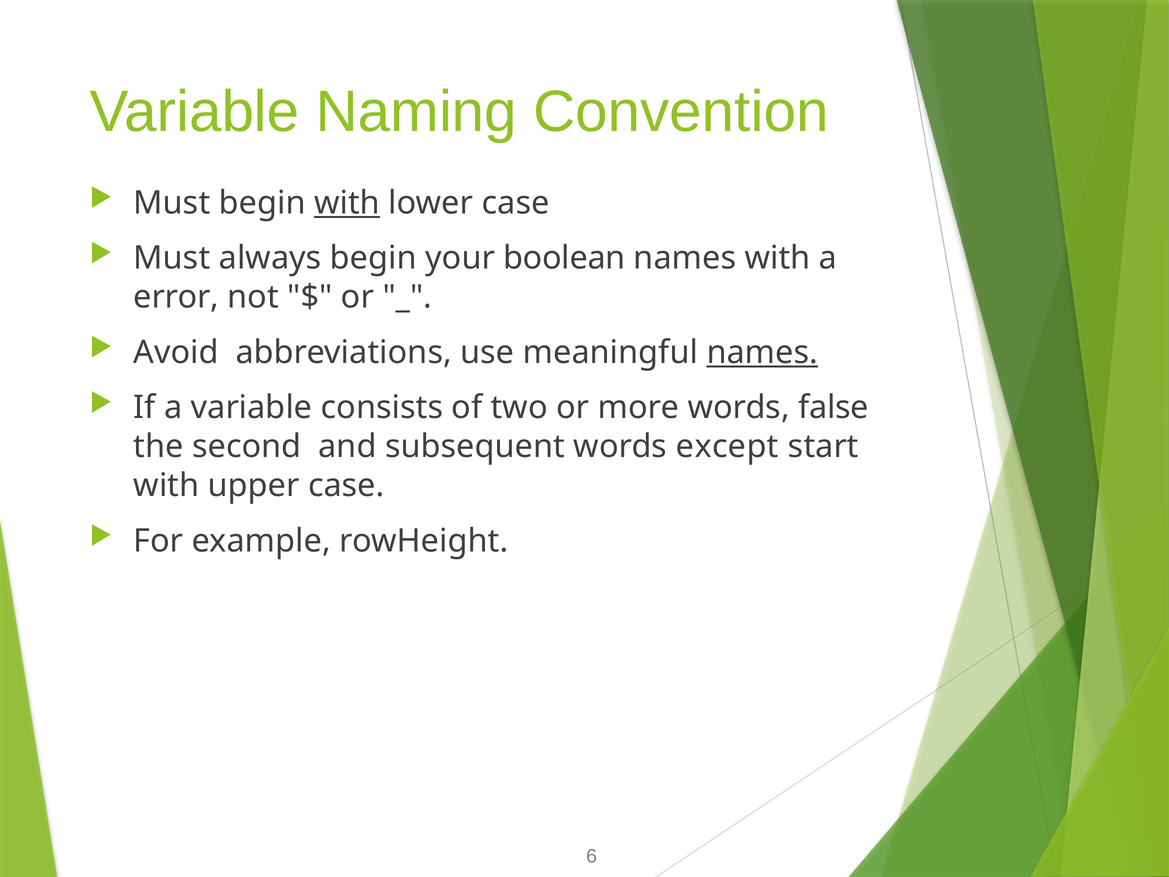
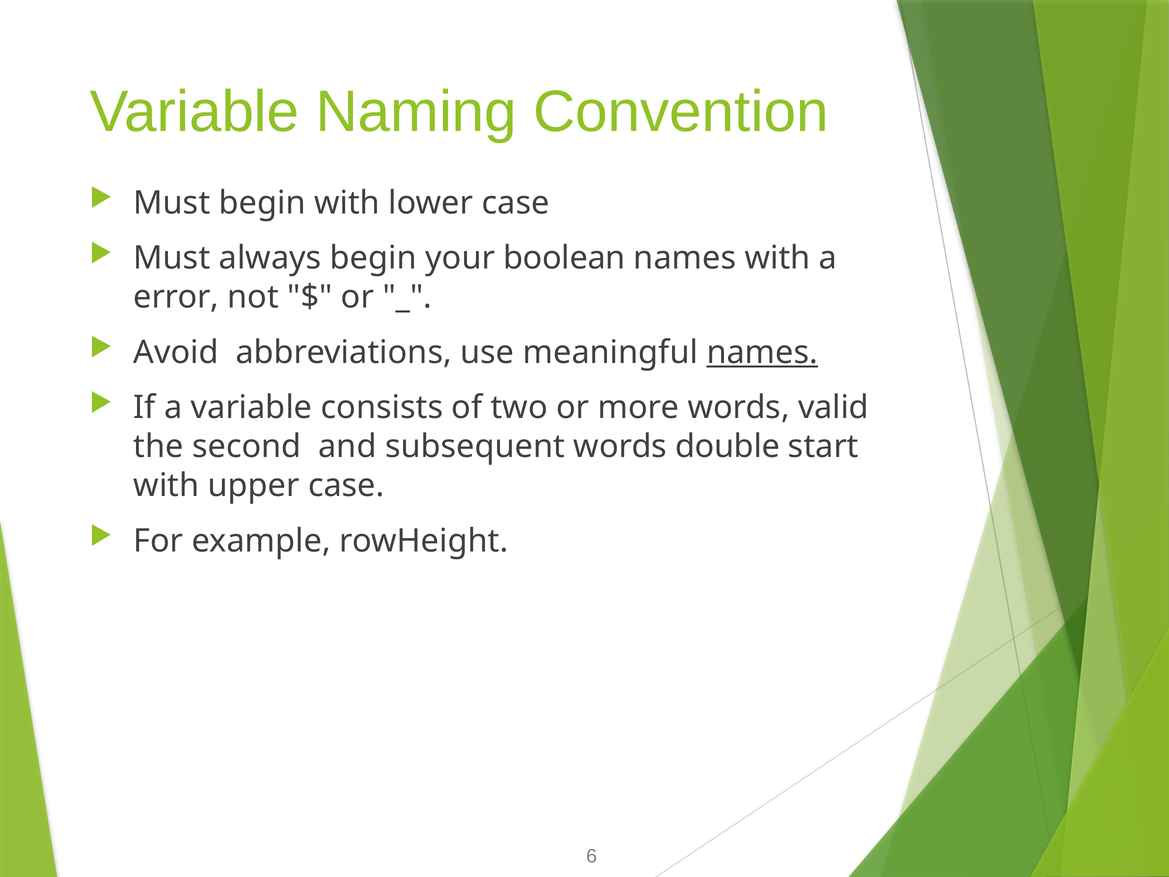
with at (347, 203) underline: present -> none
false: false -> valid
except: except -> double
